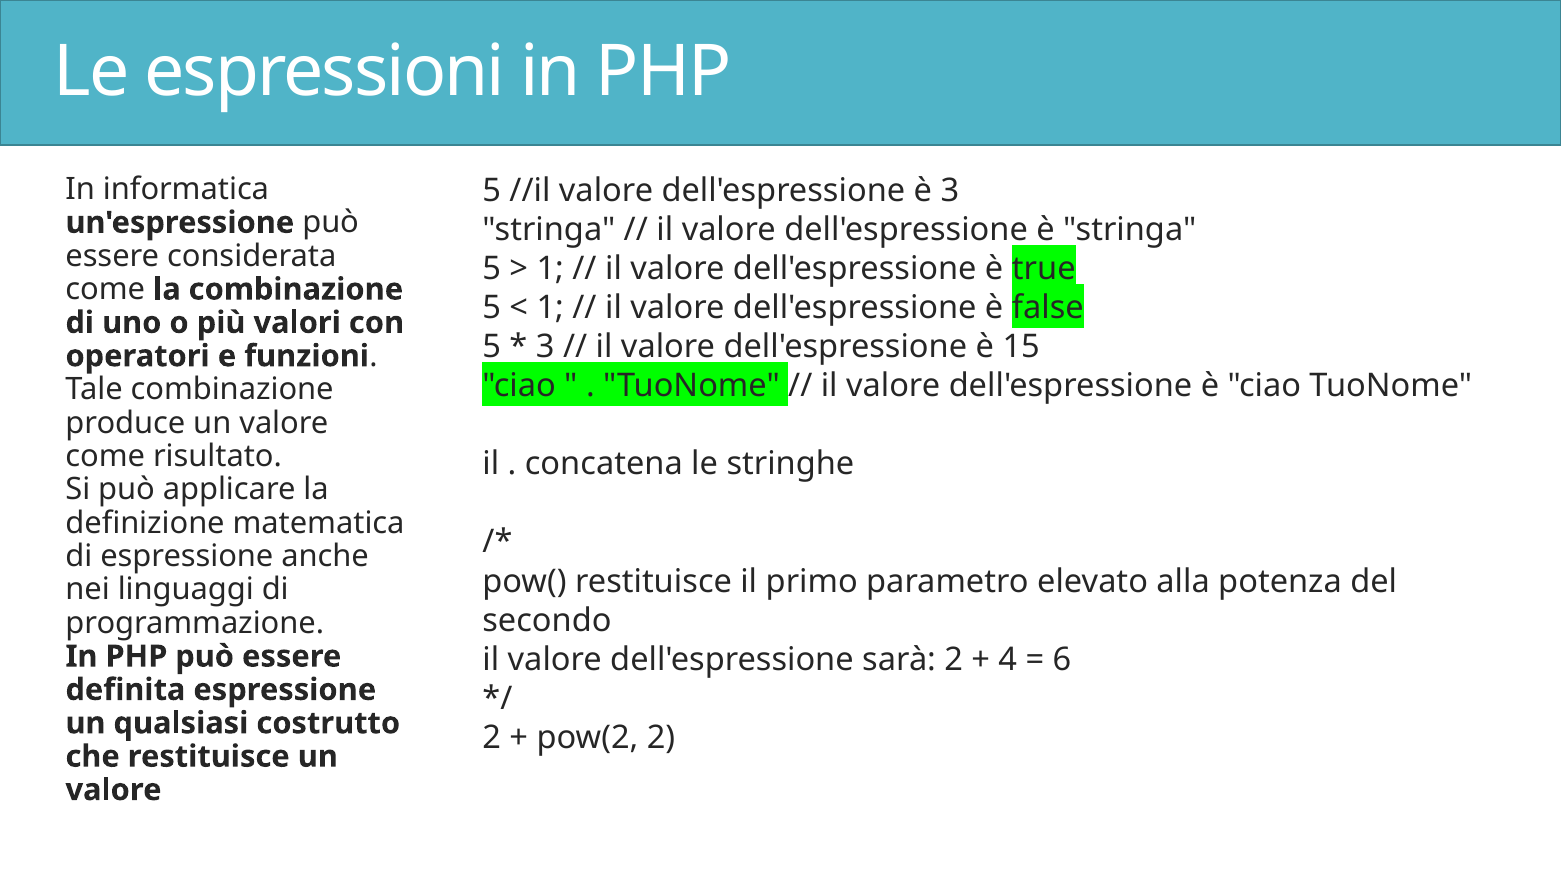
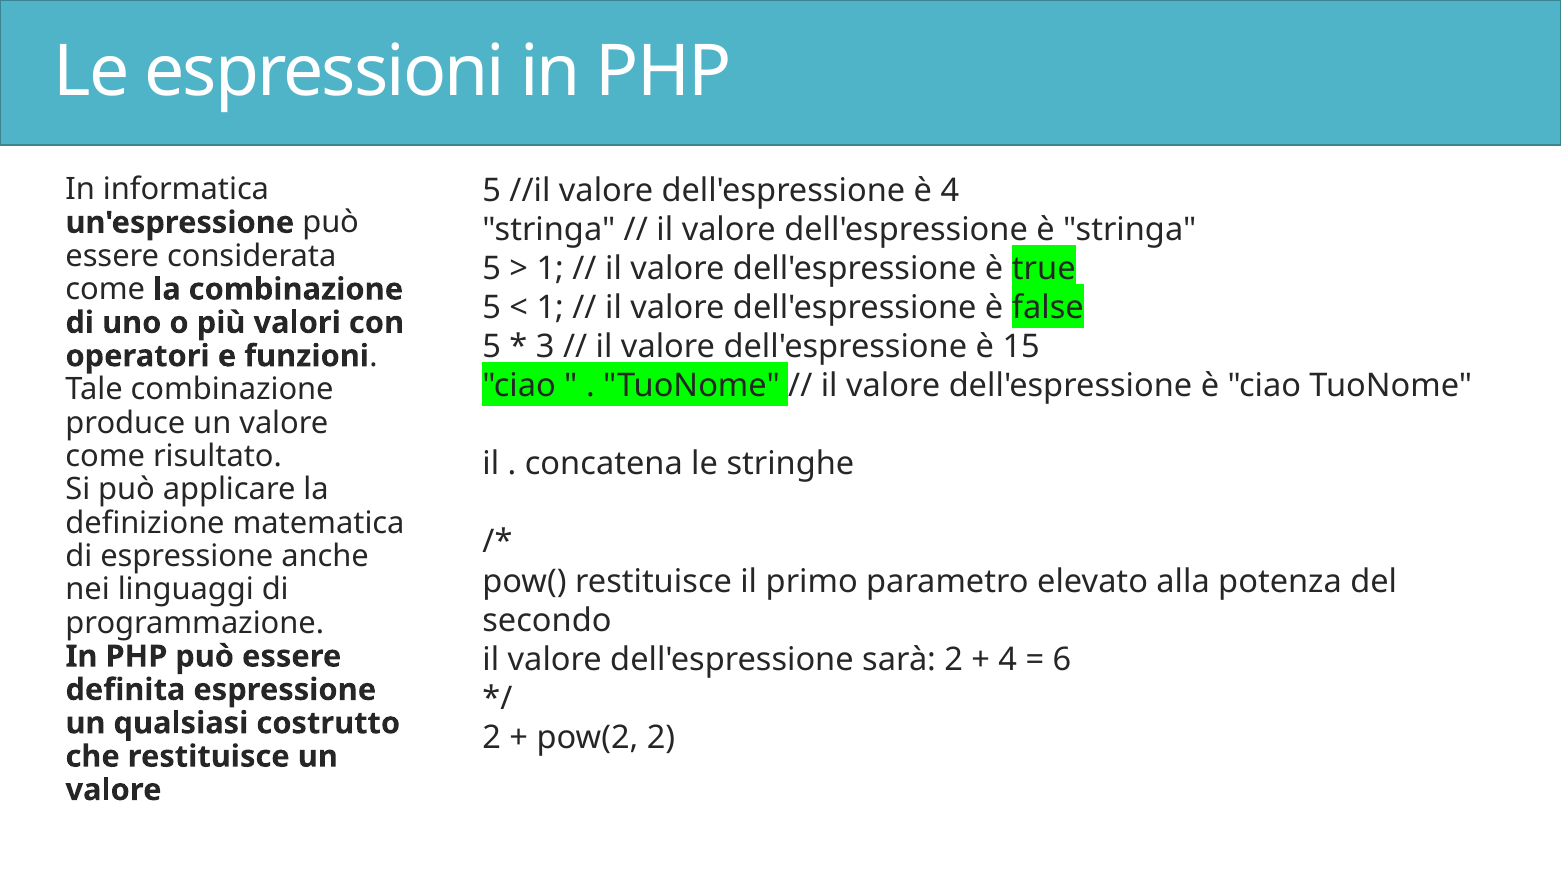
è 3: 3 -> 4
